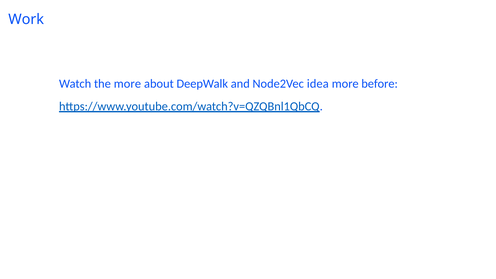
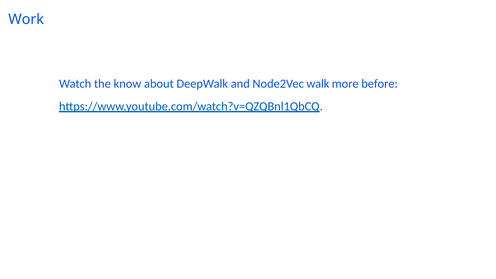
the more: more -> know
idea: idea -> walk
